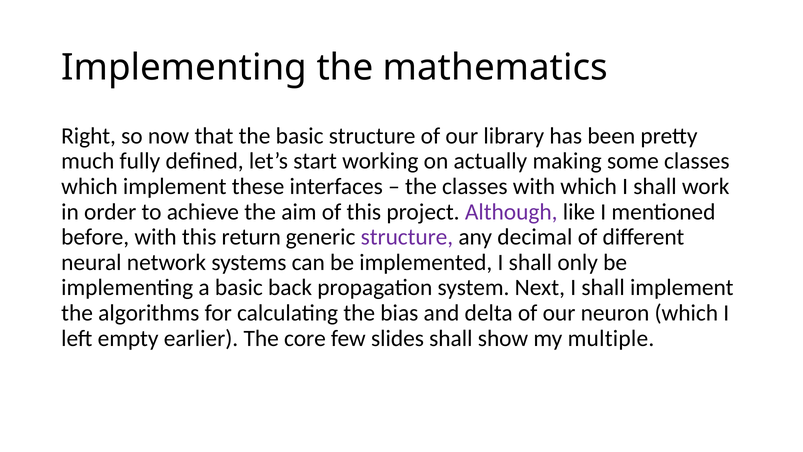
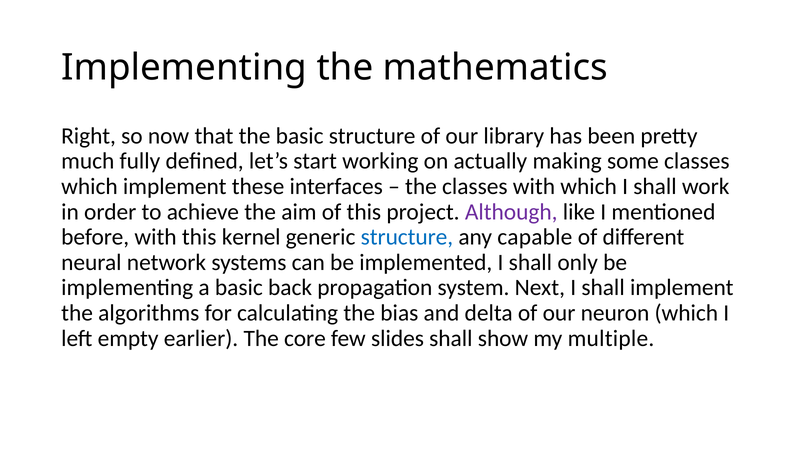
return: return -> kernel
structure at (407, 237) colour: purple -> blue
decimal: decimal -> capable
